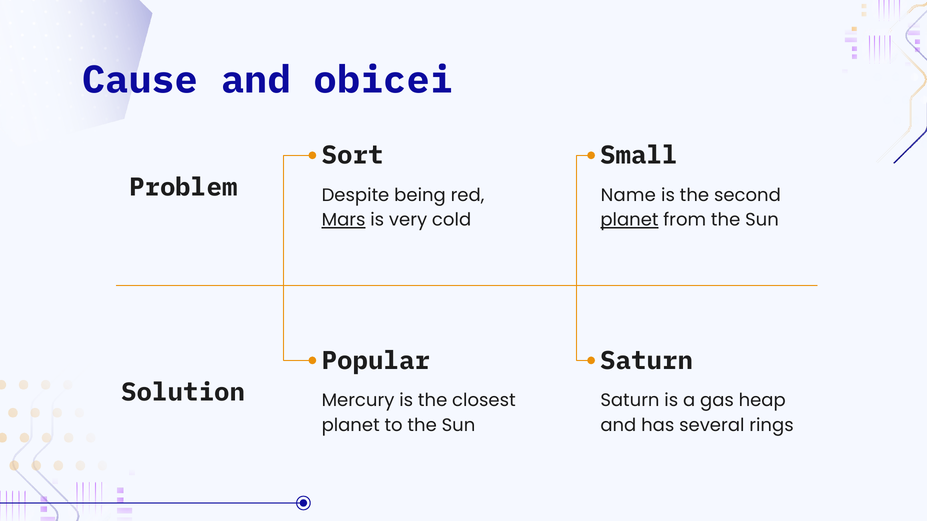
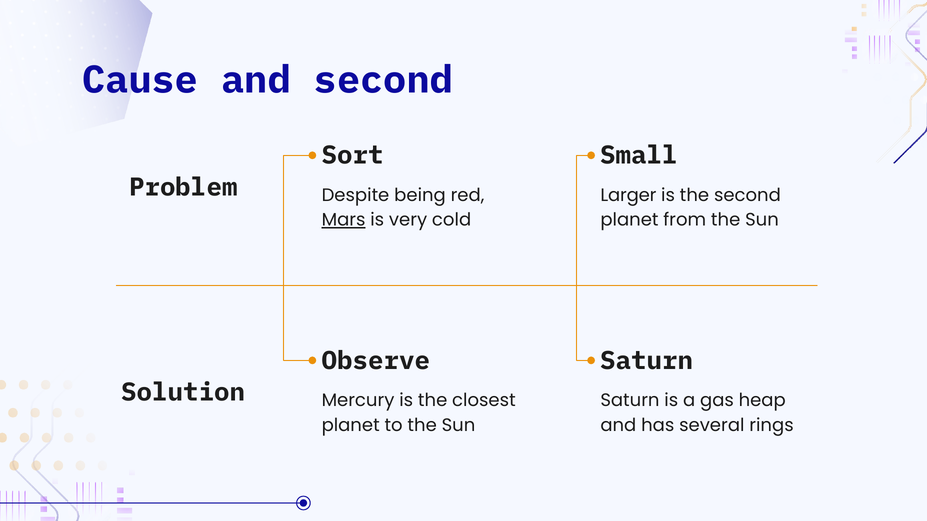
and obicei: obicei -> second
Name: Name -> Larger
planet at (629, 220) underline: present -> none
Popular: Popular -> Observe
